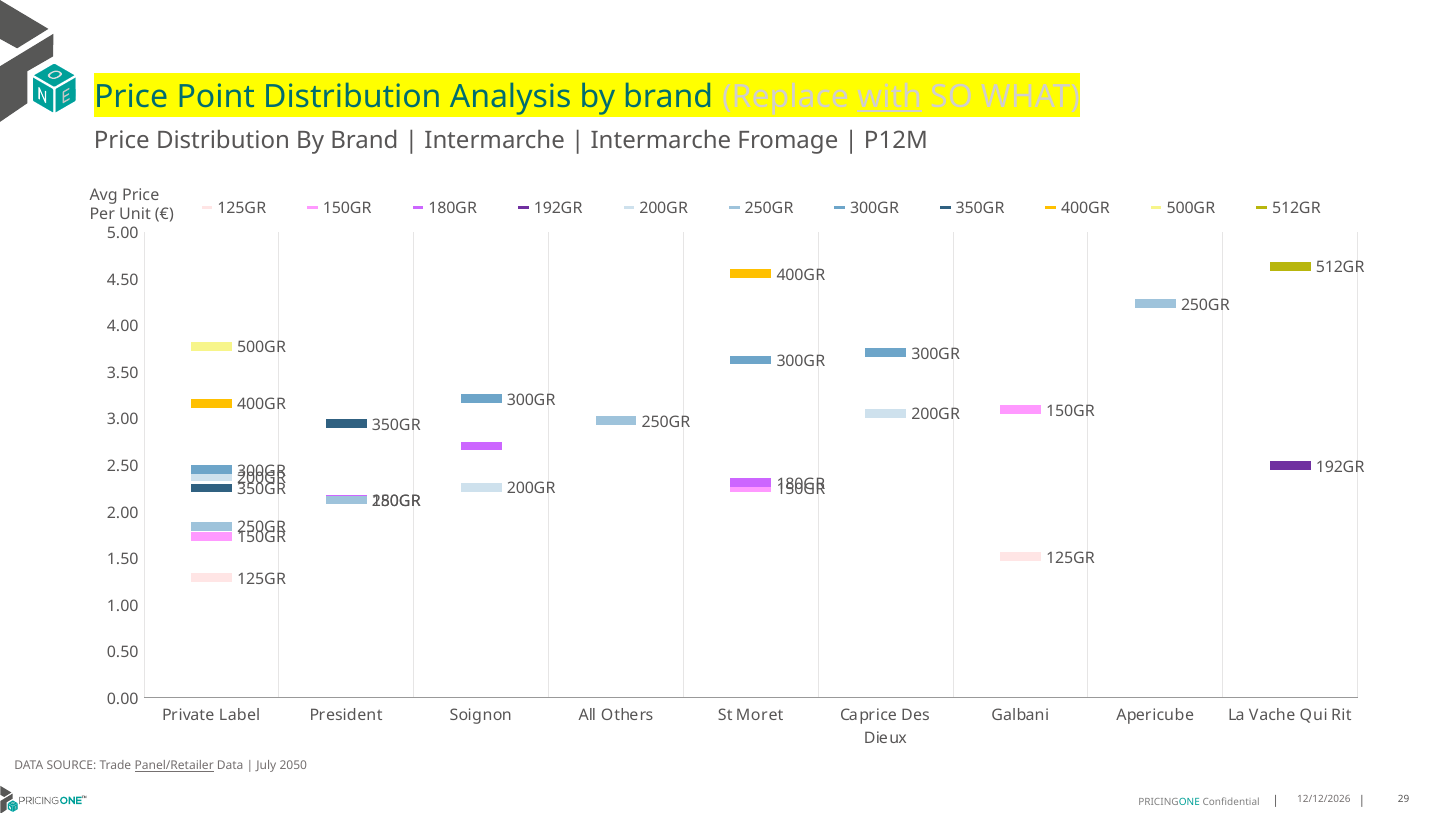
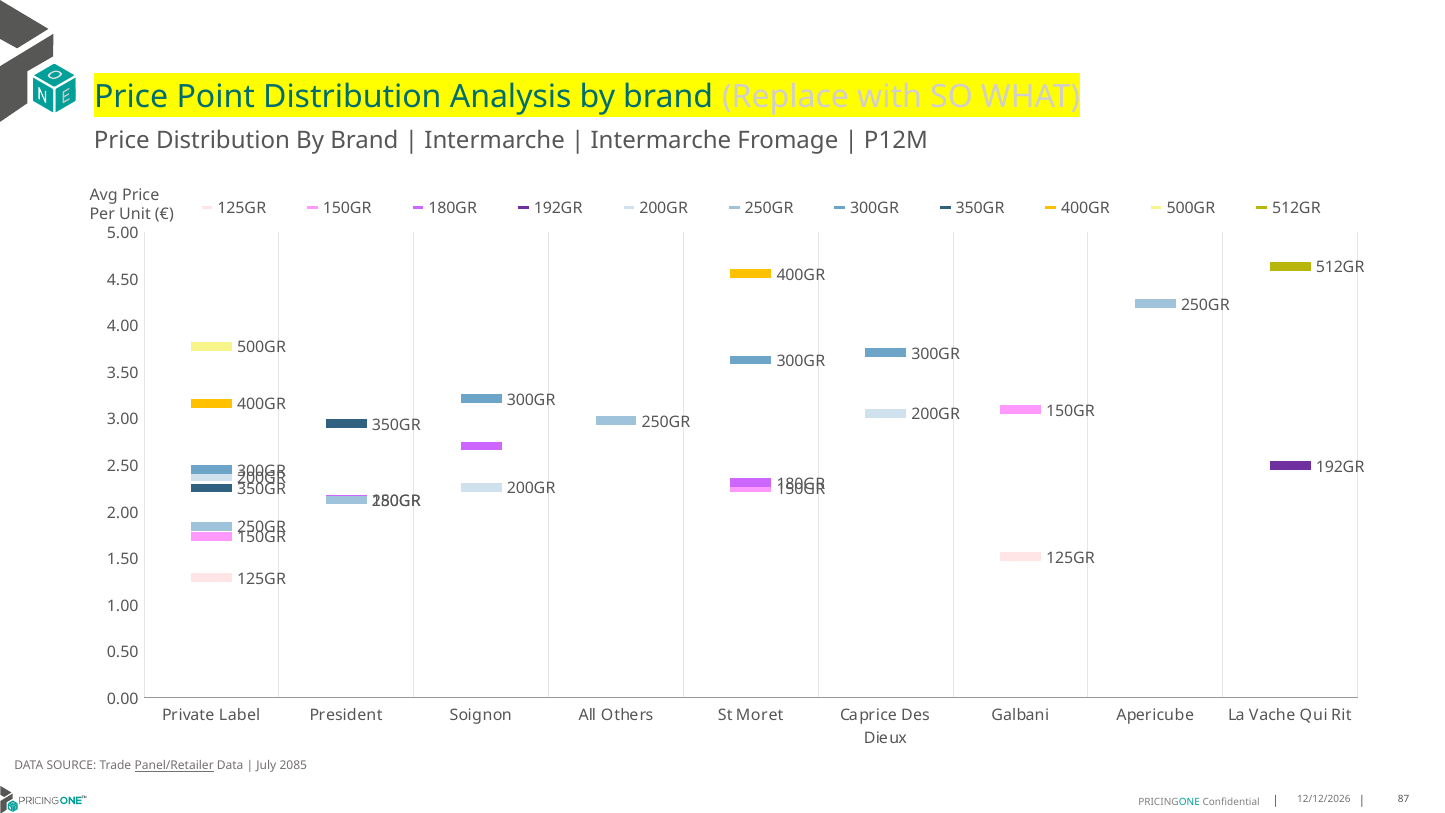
with underline: present -> none
2050: 2050 -> 2085
29: 29 -> 87
